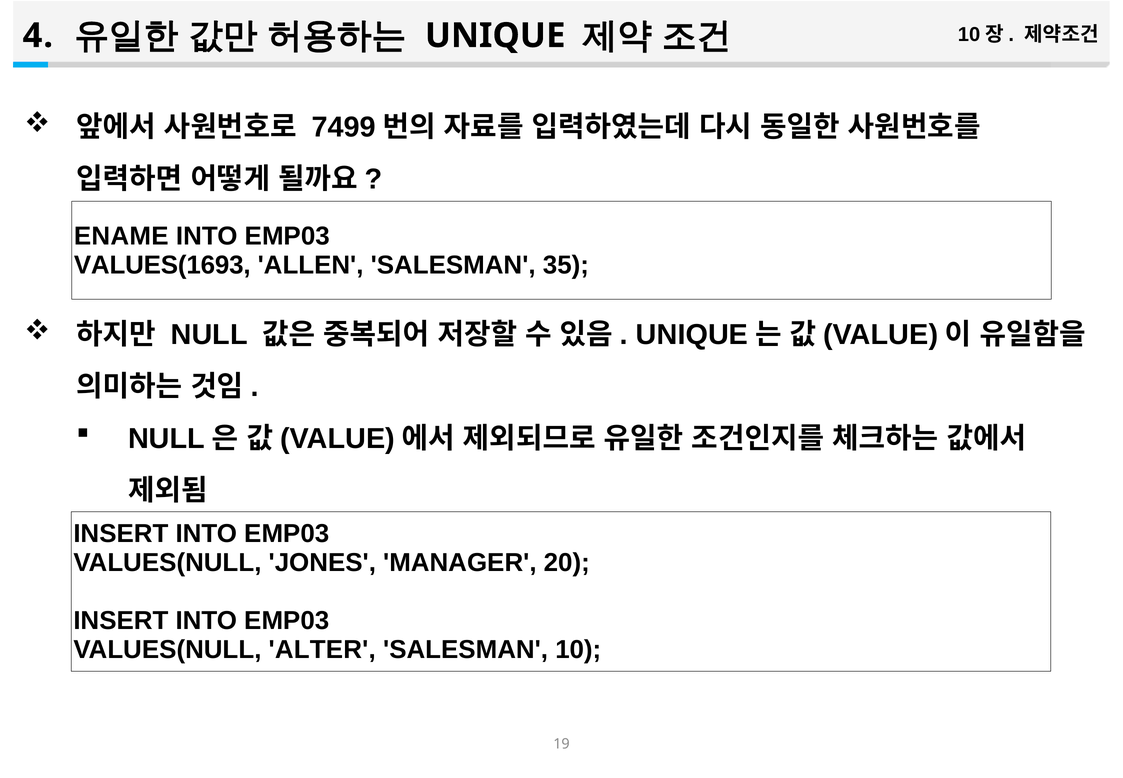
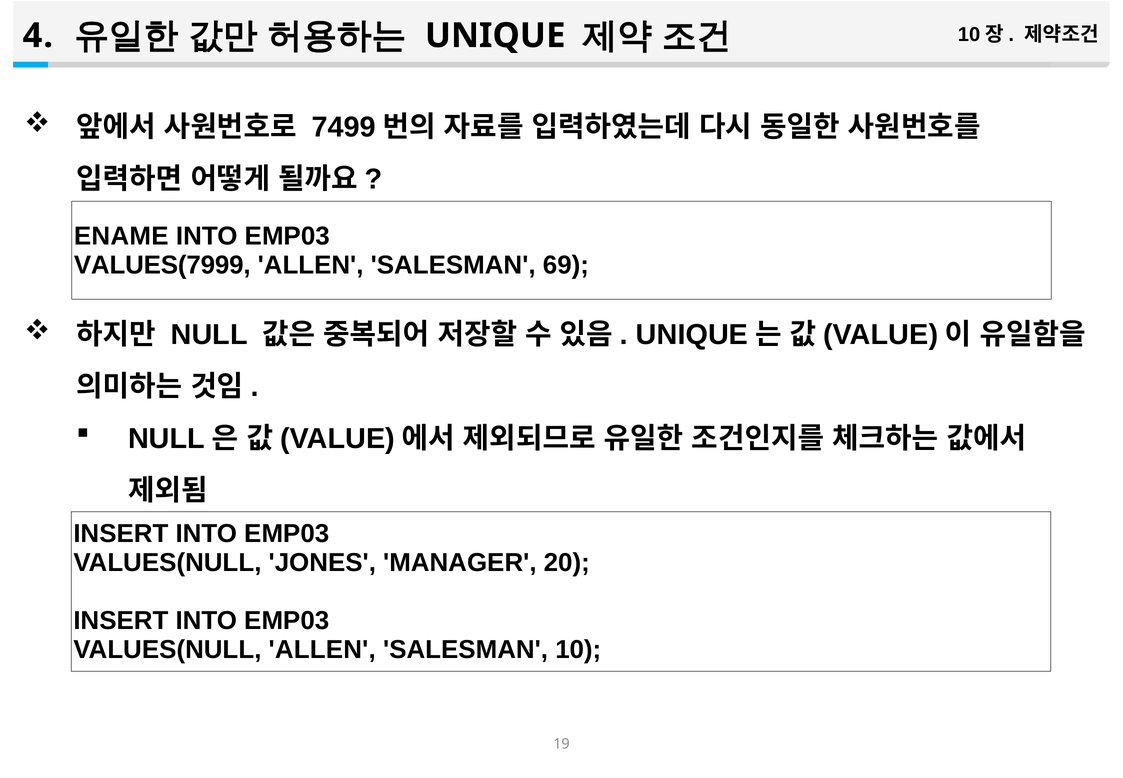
VALUES(1693: VALUES(1693 -> VALUES(7999
35: 35 -> 69
VALUES(NULL ALTER: ALTER -> ALLEN
